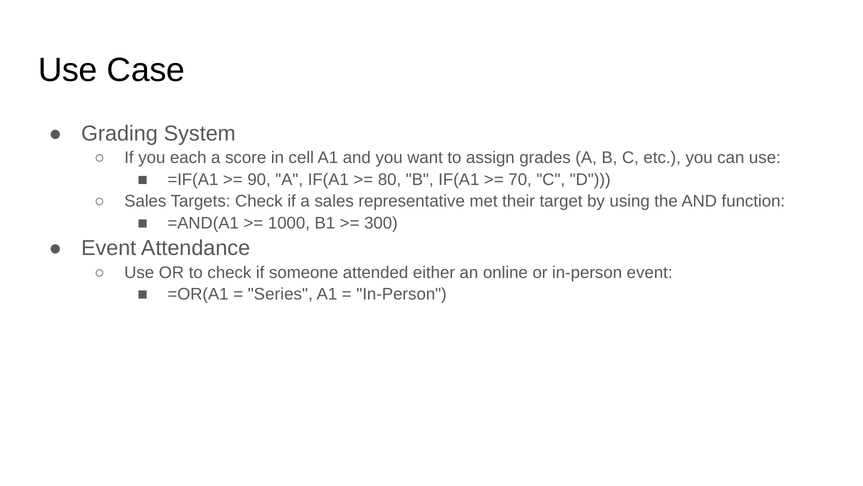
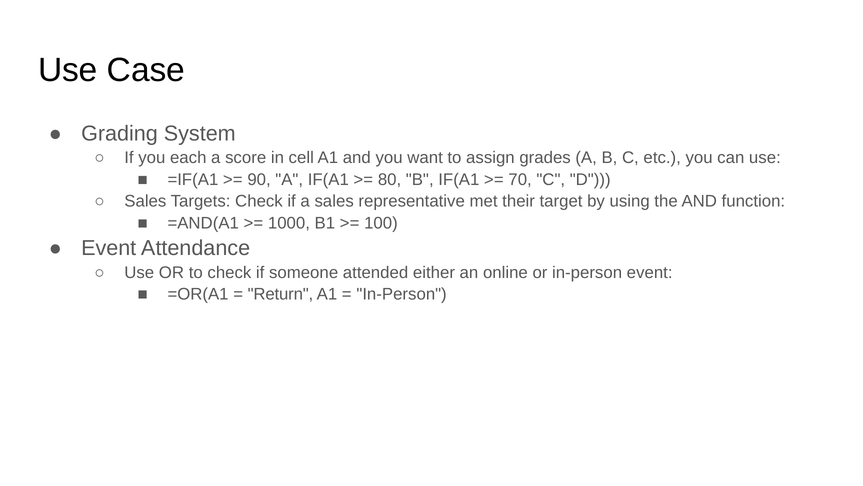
300: 300 -> 100
Series: Series -> Return
